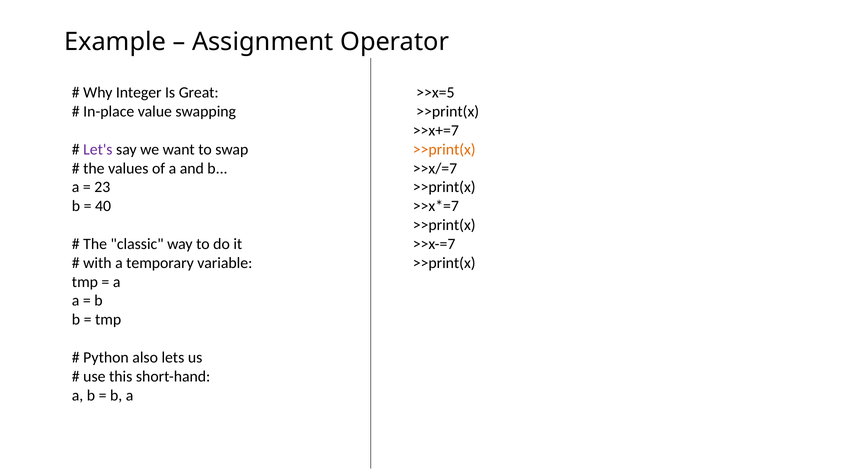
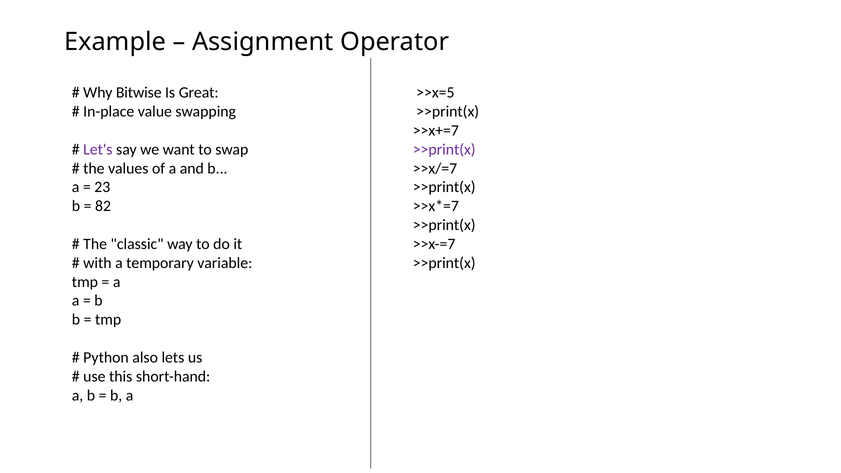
Integer: Integer -> Bitwise
>>print(x at (444, 149) colour: orange -> purple
40: 40 -> 82
